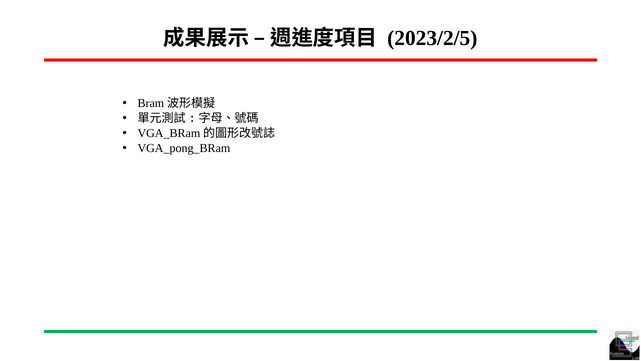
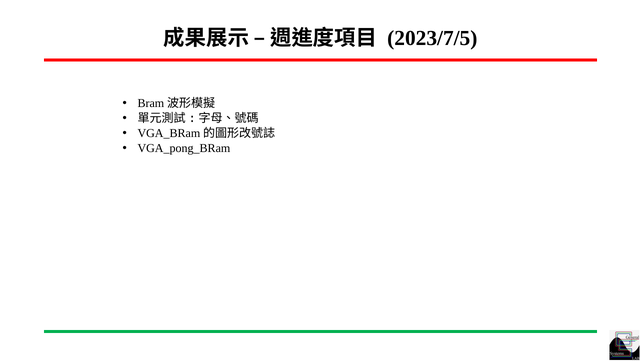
2023/2/5: 2023/2/5 -> 2023/7/5
